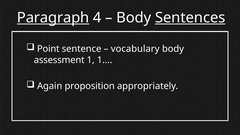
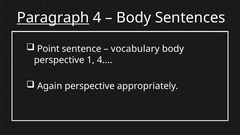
Sentences underline: present -> none
assessment at (59, 60): assessment -> perspective
1 1: 1 -> 4
Again proposition: proposition -> perspective
